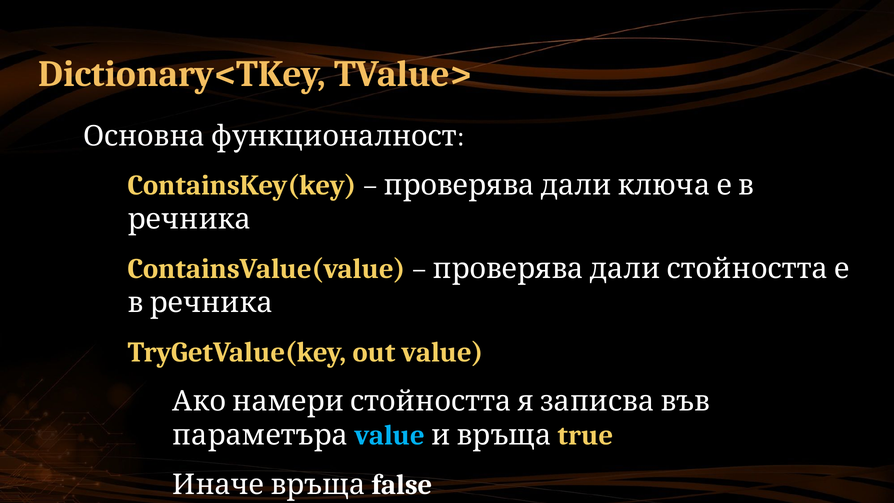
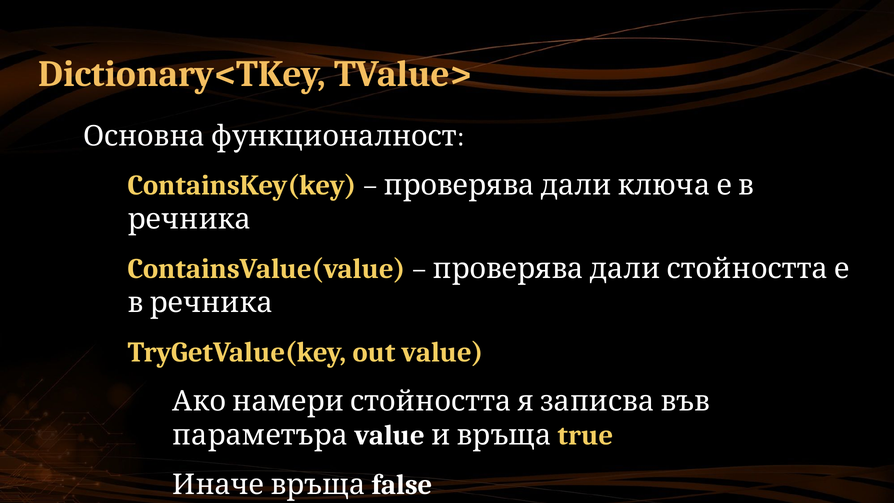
value at (390, 435) colour: light blue -> white
